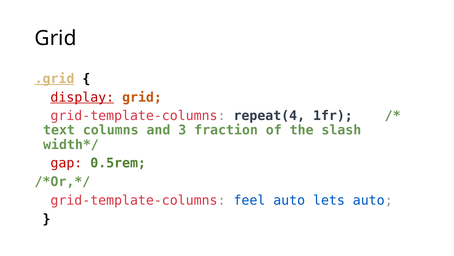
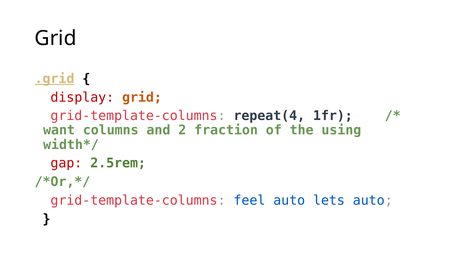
display underline: present -> none
text: text -> want
3: 3 -> 2
slash: slash -> using
0.5rem: 0.5rem -> 2.5rem
